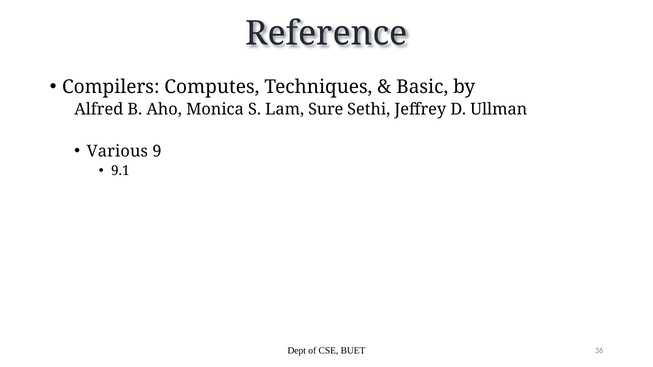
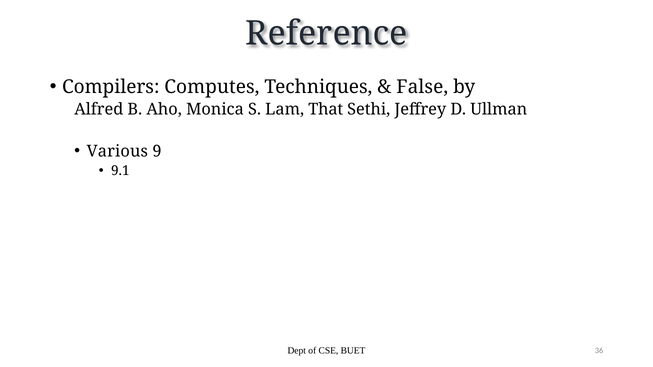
Basic: Basic -> False
Sure: Sure -> That
